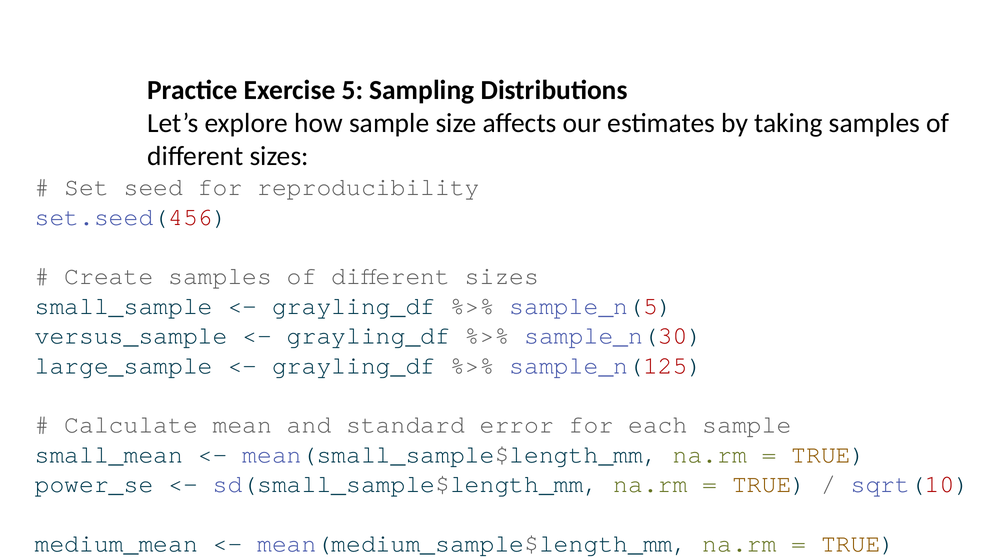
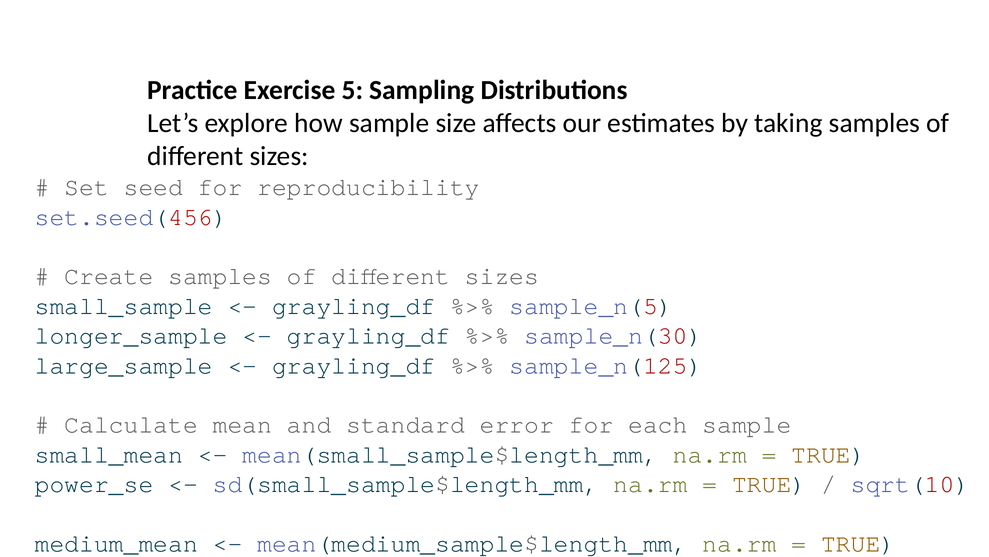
versus_sample: versus_sample -> longer_sample
